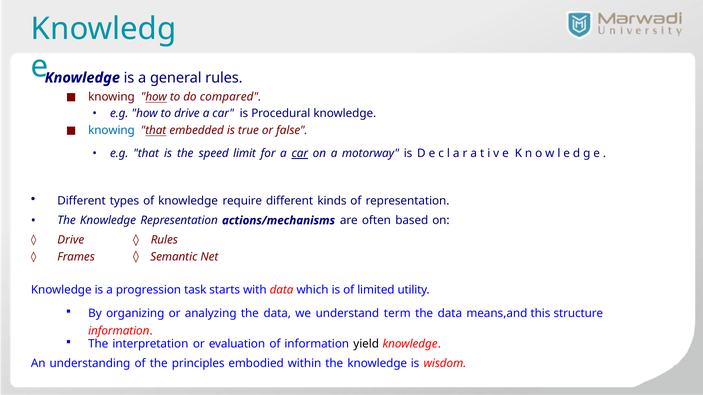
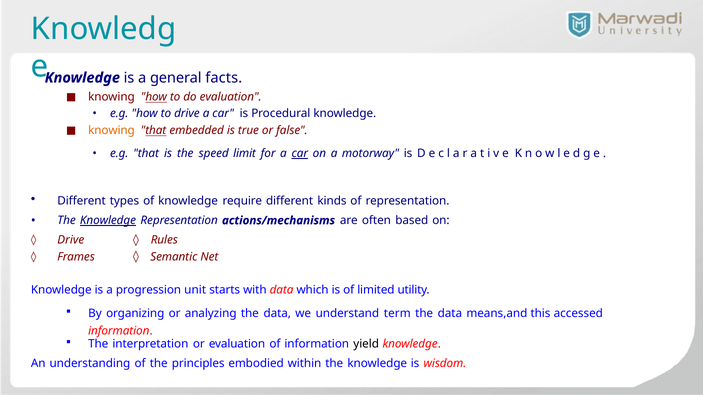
general rules: rules -> facts
do compared: compared -> evaluation
knowing at (111, 131) colour: blue -> orange
Knowledge at (108, 221) underline: none -> present
task: task -> unit
structure: structure -> accessed
